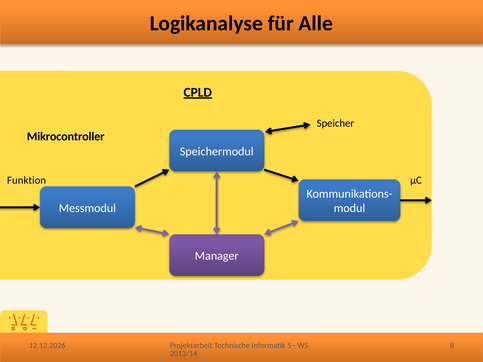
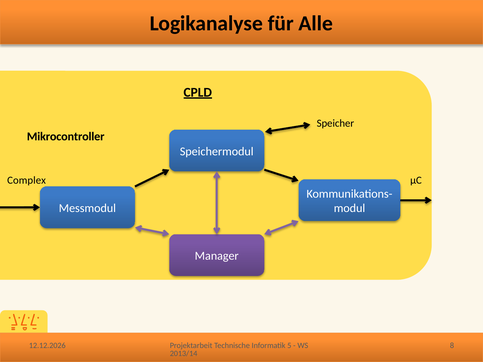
Funktion: Funktion -> Complex
